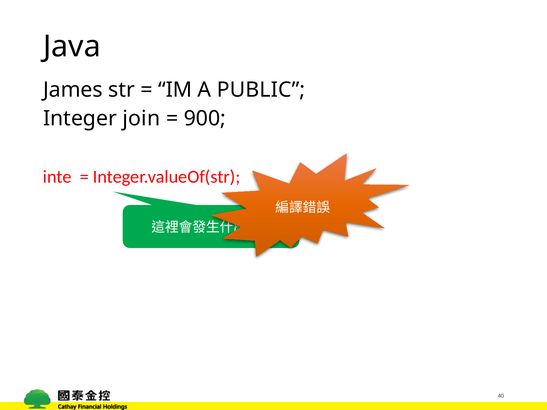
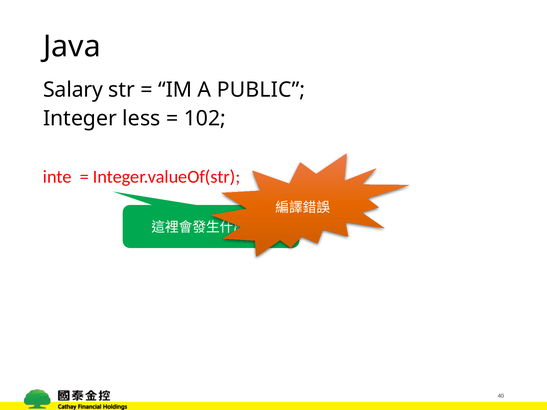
James: James -> Salary
join: join -> less
900: 900 -> 102
